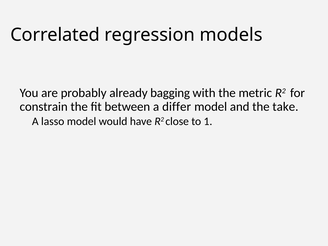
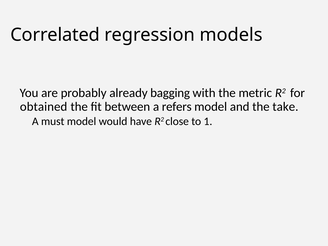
constrain: constrain -> obtained
differ: differ -> refers
lasso: lasso -> must
